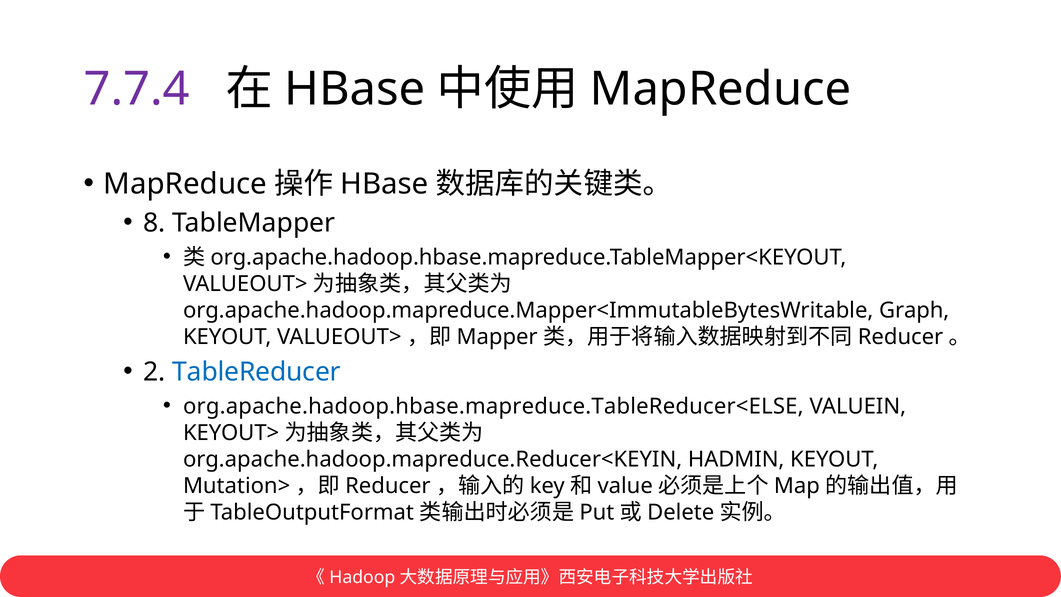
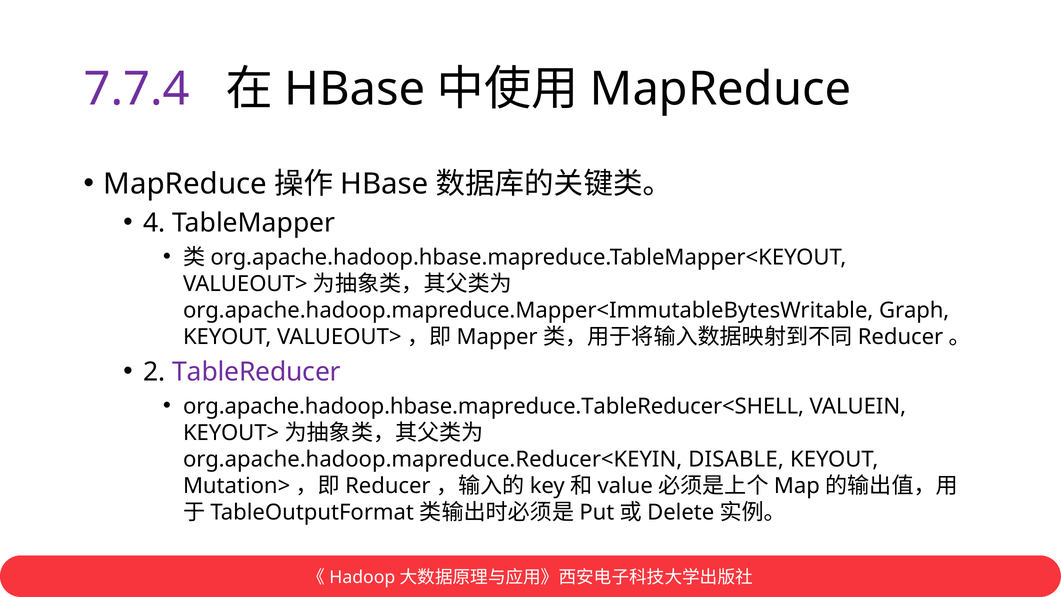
8: 8 -> 4
TableReducer colour: blue -> purple
org.apache.hadoop.hbase.mapreduce.TableReducer<ELSE: org.apache.hadoop.hbase.mapreduce.TableReducer<ELSE -> org.apache.hadoop.hbase.mapreduce.TableReducer<SHELL
HADMIN: HADMIN -> DISABLE
